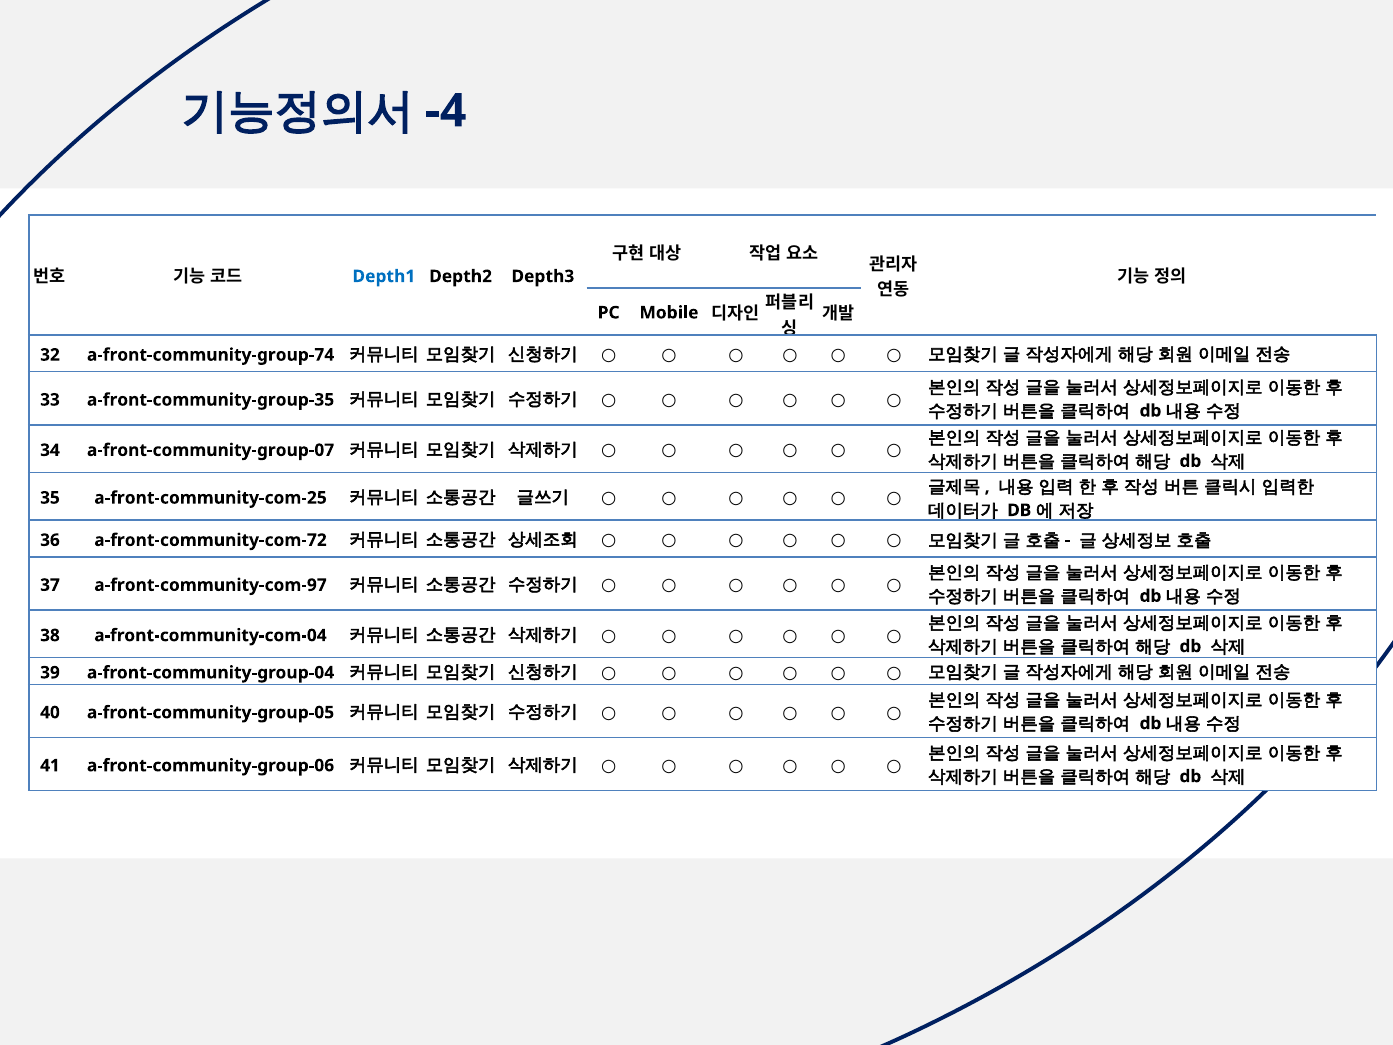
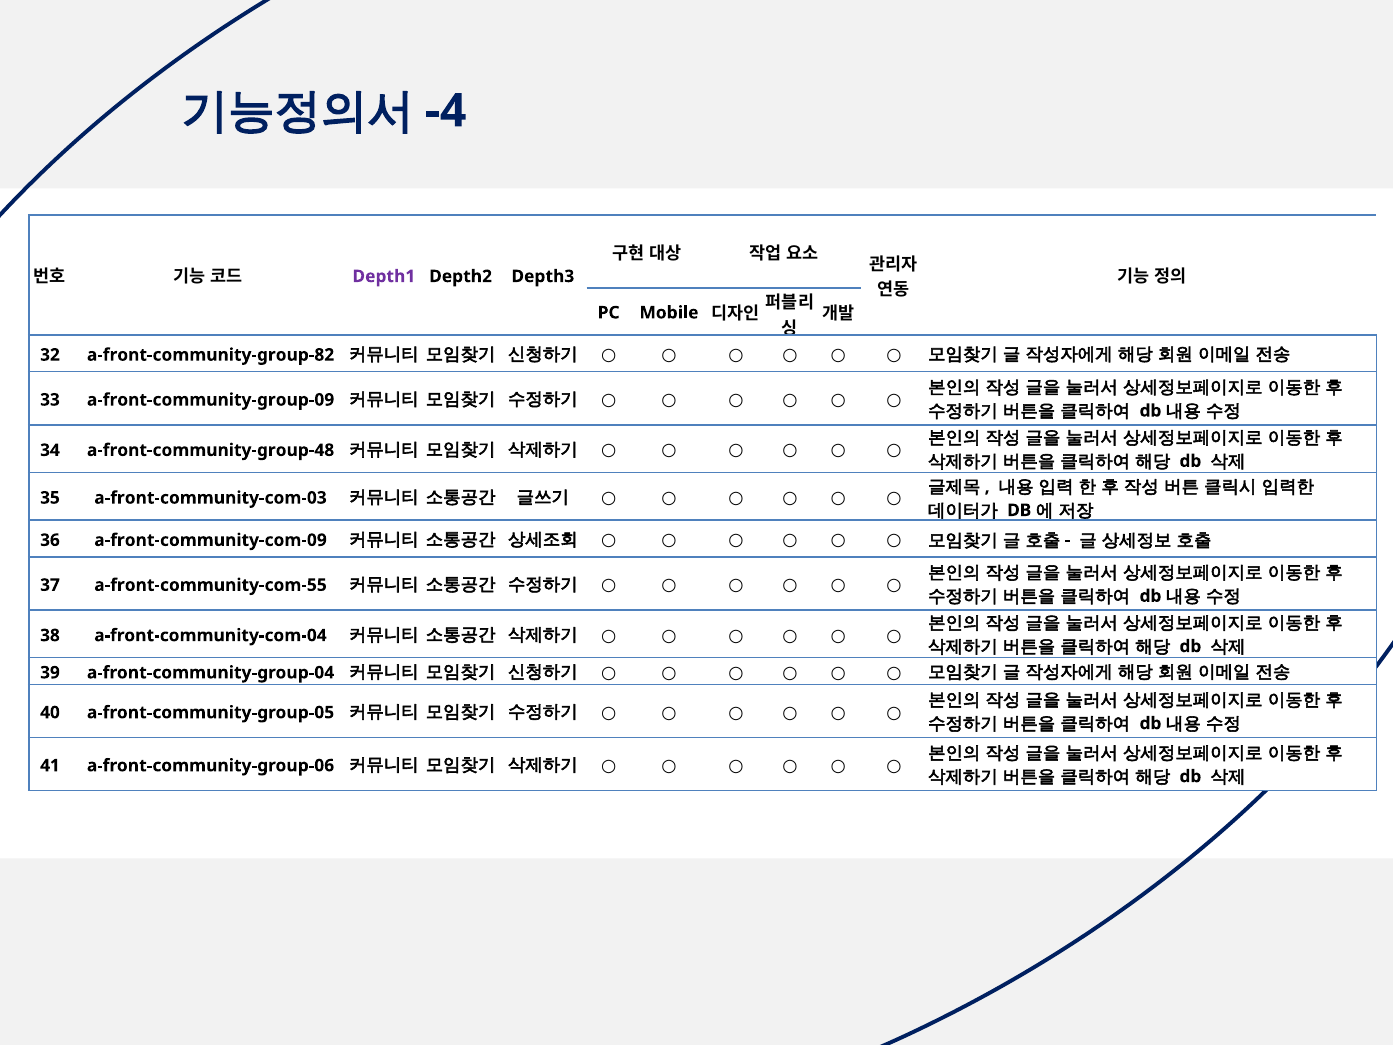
Depth1 colour: blue -> purple
a-front-community-group-74: a-front-community-group-74 -> a-front-community-group-82
a-front-community-group-35: a-front-community-group-35 -> a-front-community-group-09
a-front-community-group-07: a-front-community-group-07 -> a-front-community-group-48
a-front-community-com-25: a-front-community-com-25 -> a-front-community-com-03
a-front-community-com-72: a-front-community-com-72 -> a-front-community-com-09
a-front-community-com-97: a-front-community-com-97 -> a-front-community-com-55
